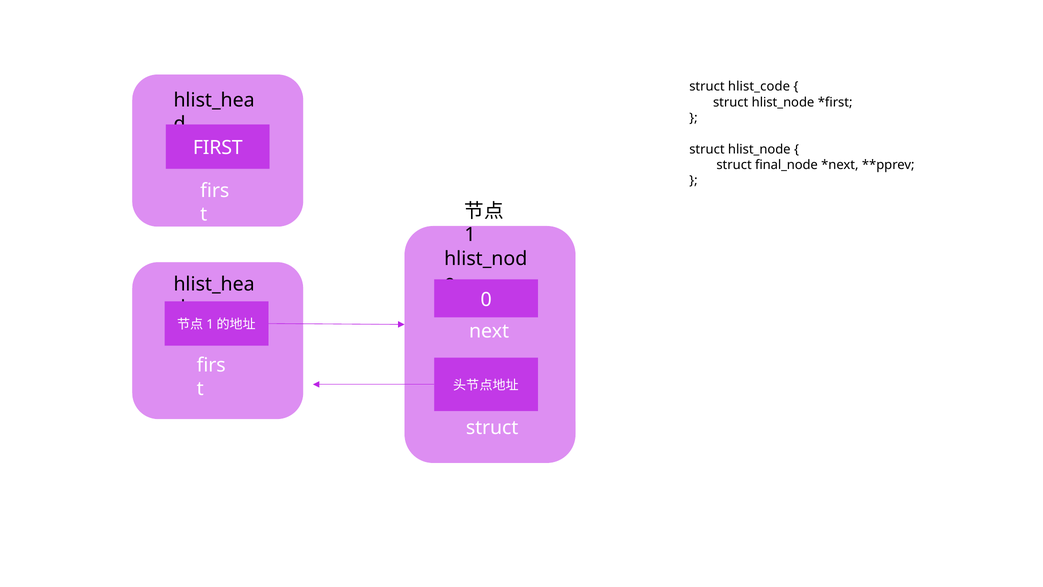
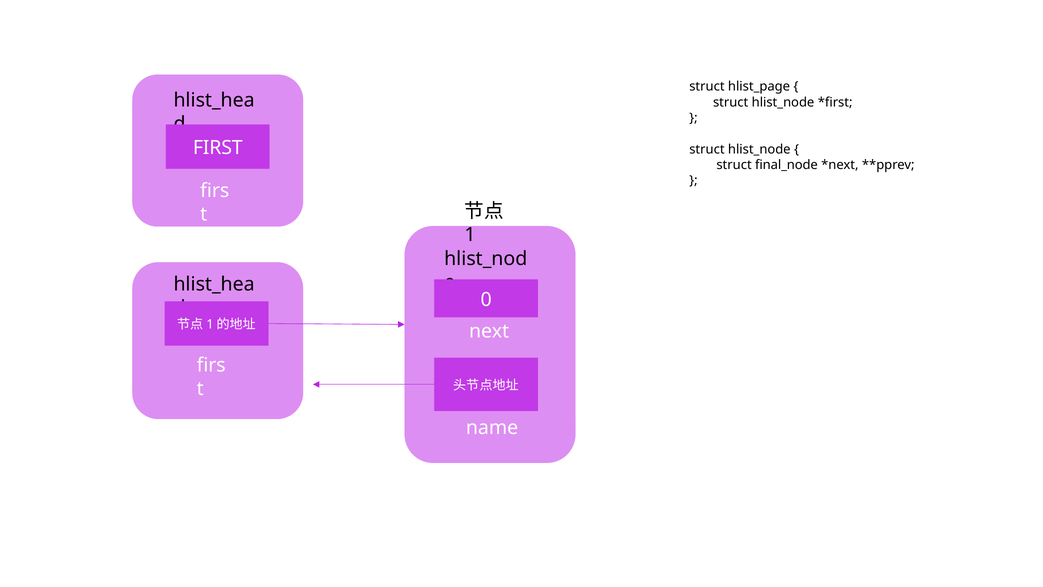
hlist_code: hlist_code -> hlist_page
struct at (492, 428): struct -> name
